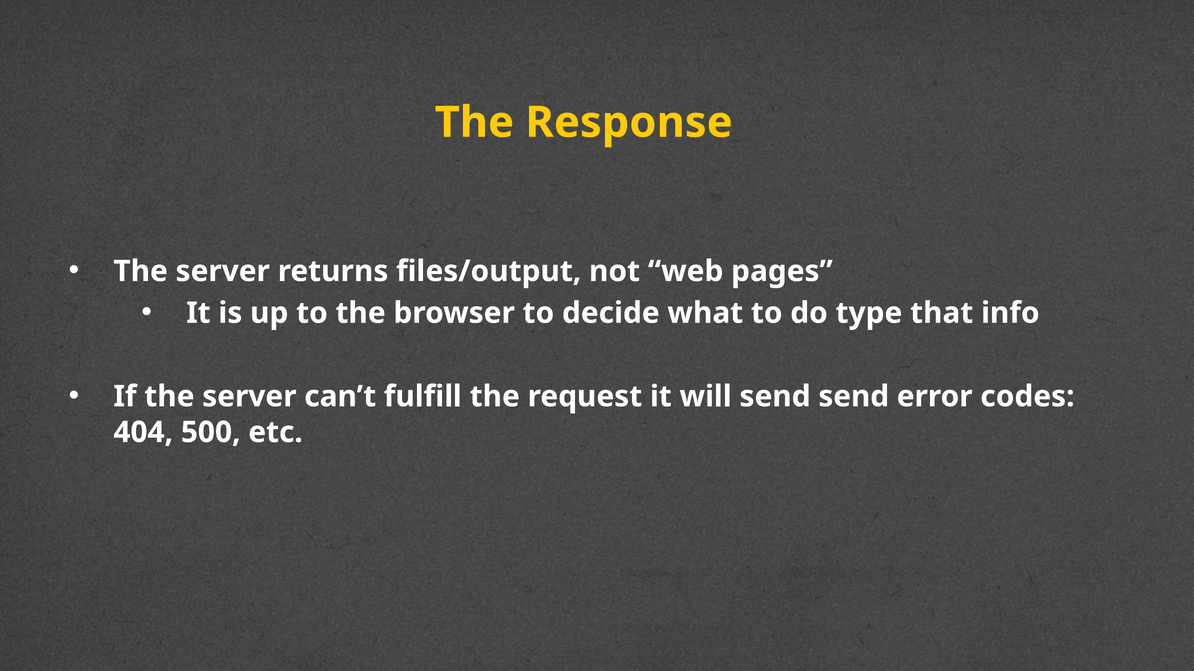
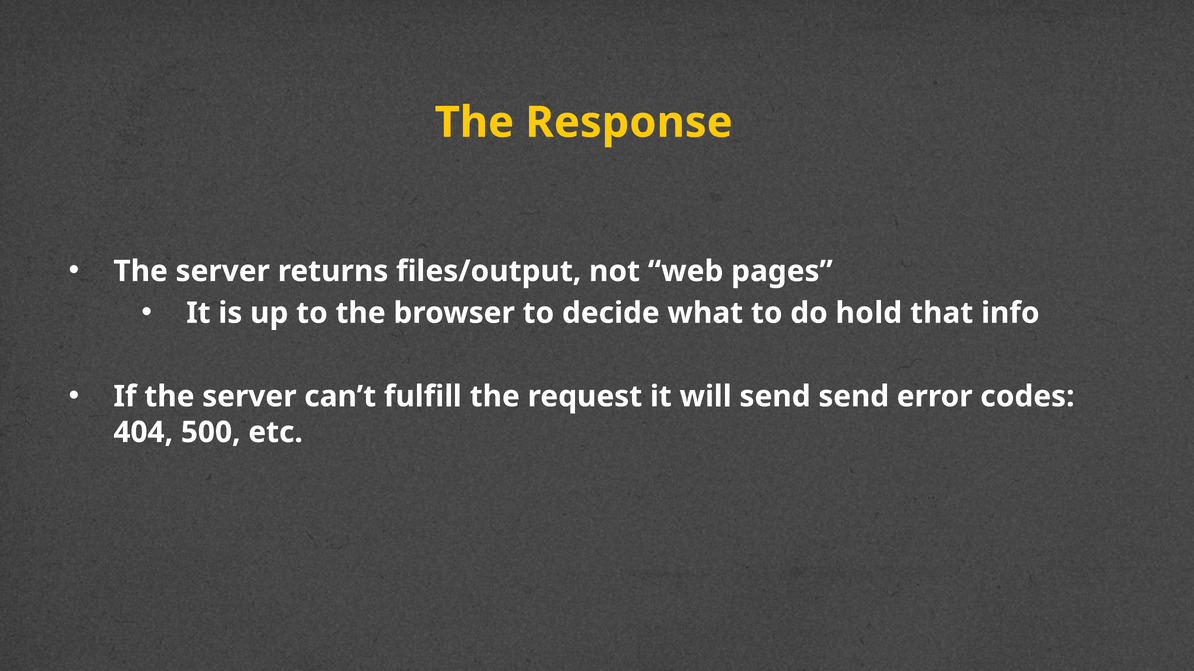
type: type -> hold
